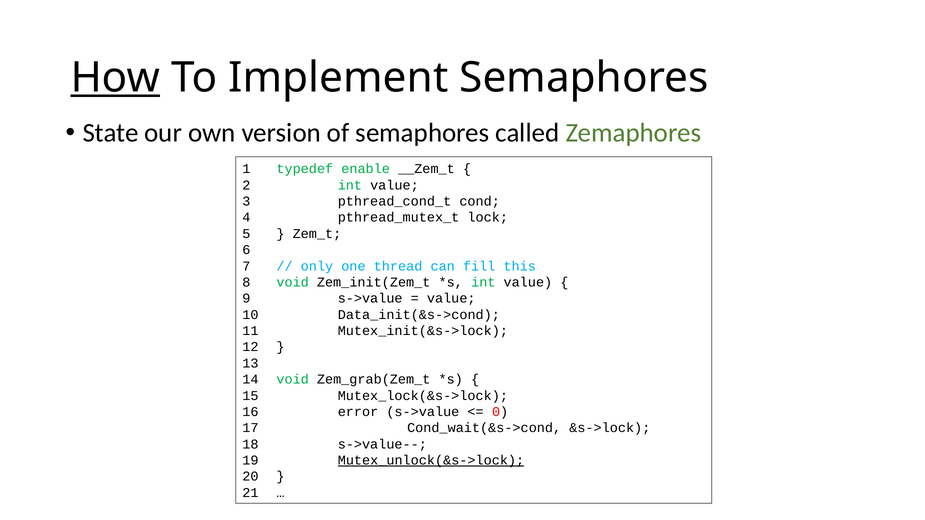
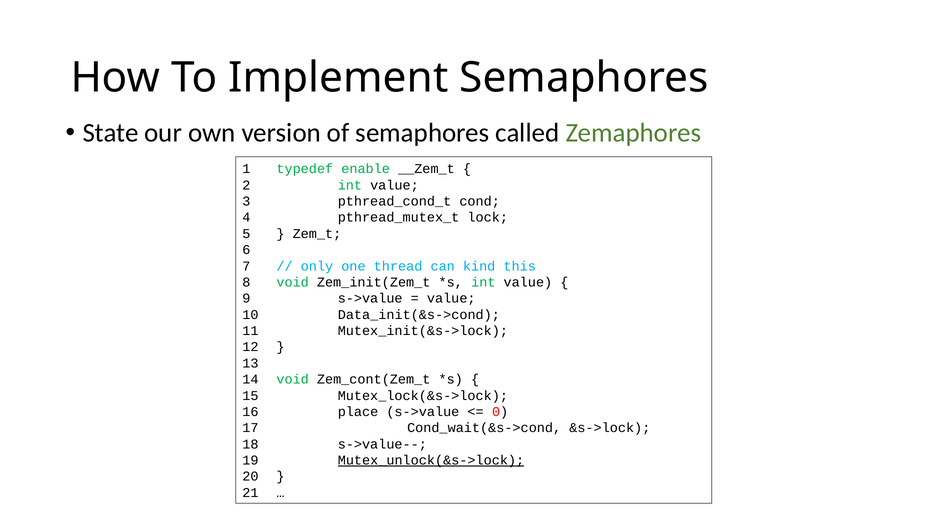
How underline: present -> none
fill: fill -> kind
Zem_grab(Zem_t: Zem_grab(Zem_t -> Zem_cont(Zem_t
error: error -> place
